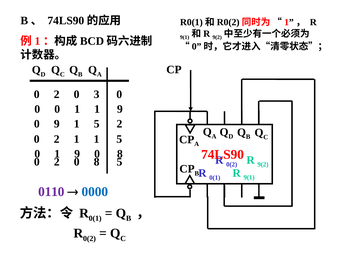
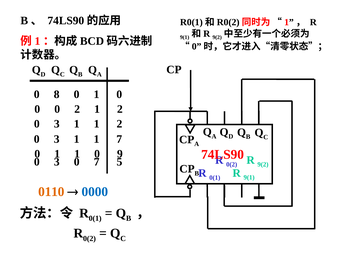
2 at (57, 94): 2 -> 8
3 at (96, 94): 3 -> 1
0 0 1: 1 -> 2
9 at (120, 109): 9 -> 2
9 at (57, 124): 9 -> 3
5 at (97, 124): 5 -> 1
2 at (57, 139): 2 -> 3
1 1 5: 5 -> 7
0 1 9: 9 -> 1
8 at (120, 154): 8 -> 9
2 at (57, 162): 2 -> 3
8 at (97, 162): 8 -> 7
0110 colour: purple -> orange
